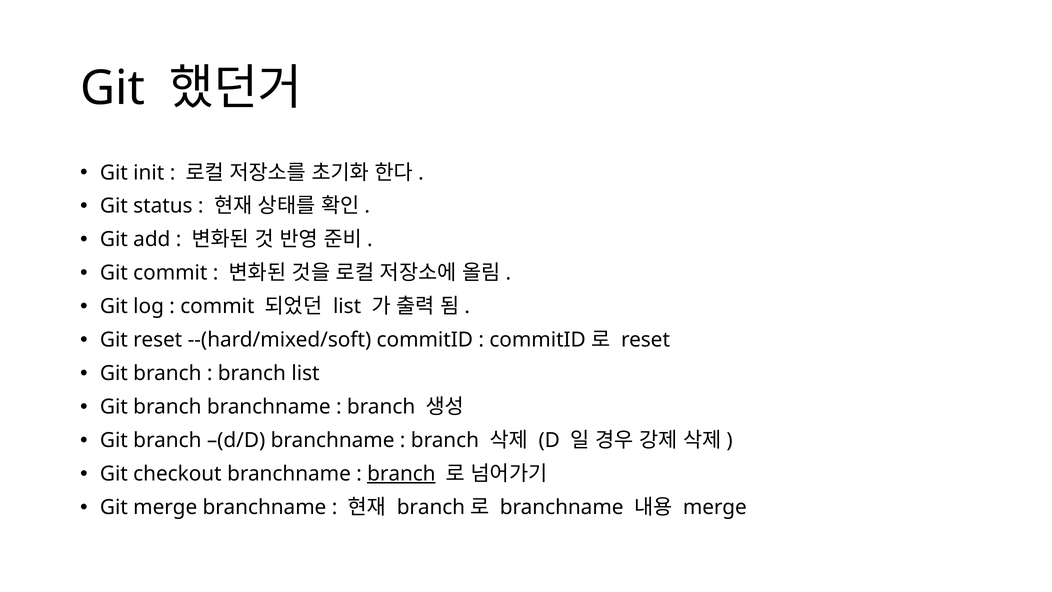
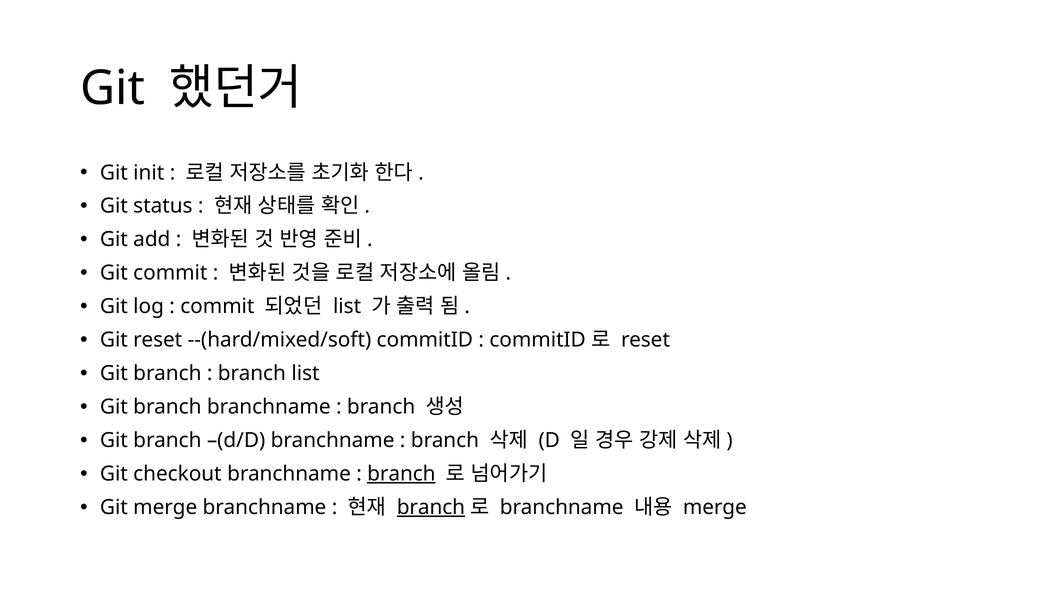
branch at (431, 507) underline: none -> present
